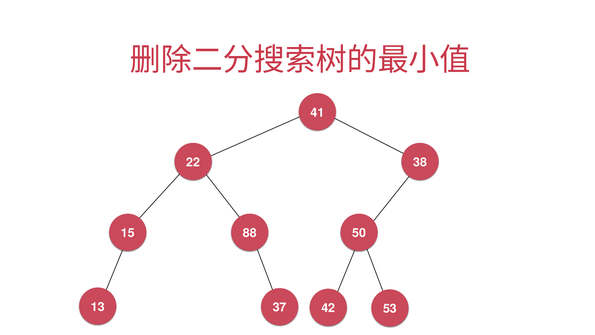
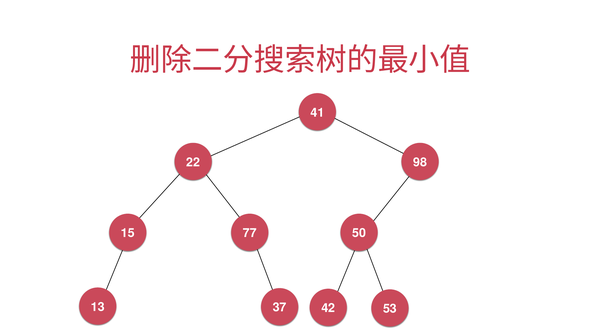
38: 38 -> 98
88: 88 -> 77
